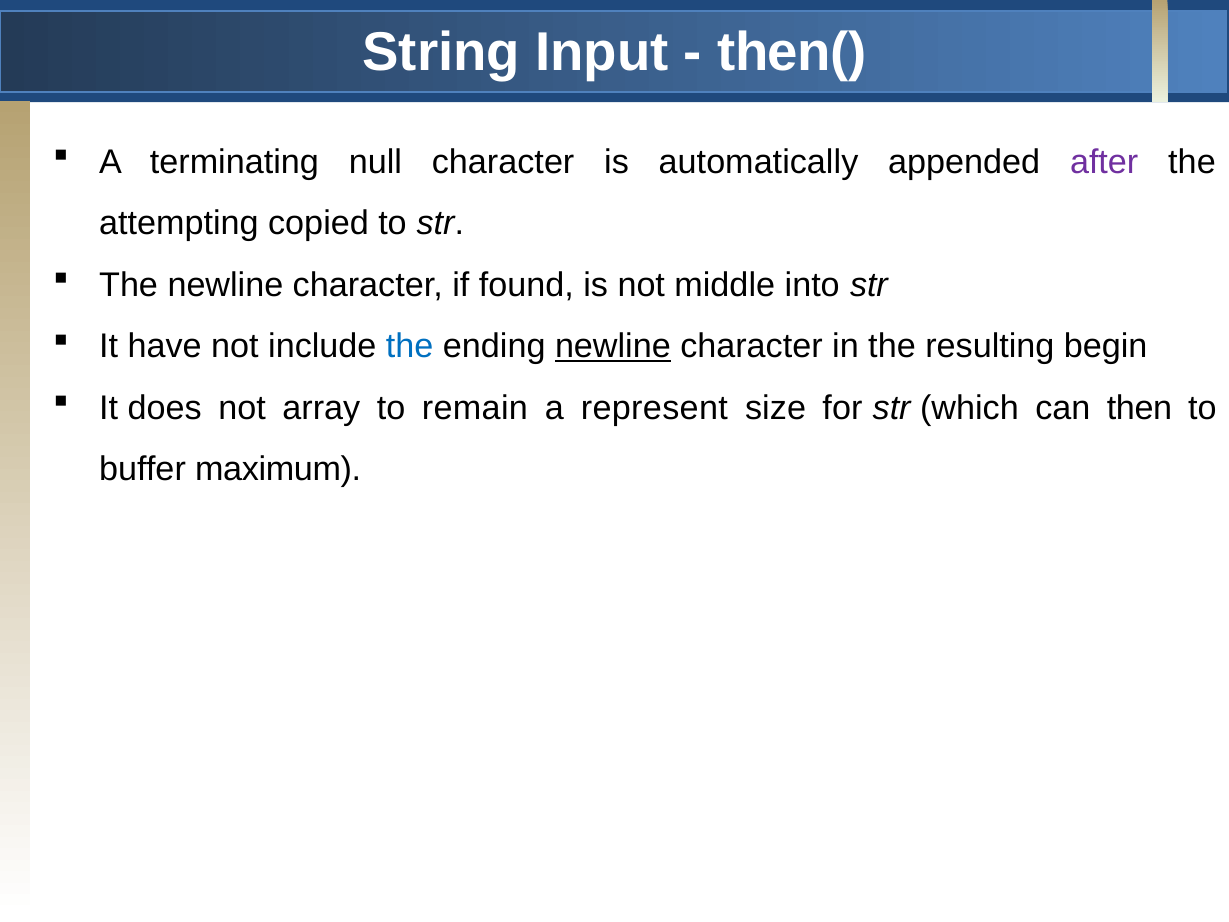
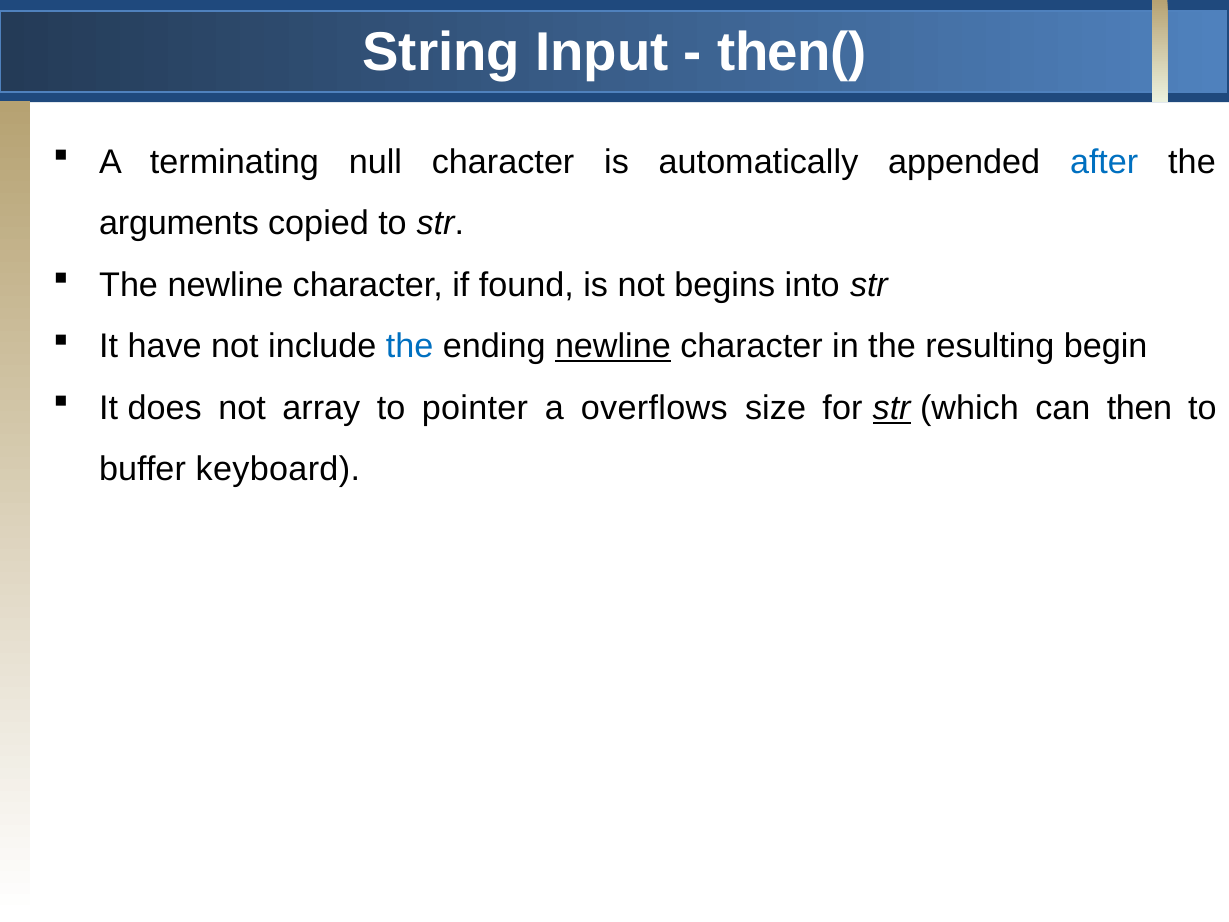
after colour: purple -> blue
attempting: attempting -> arguments
middle: middle -> begins
remain: remain -> pointer
represent: represent -> overflows
str at (892, 408) underline: none -> present
maximum: maximum -> keyboard
